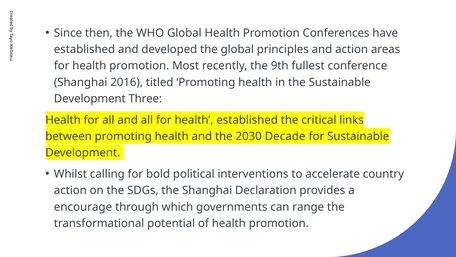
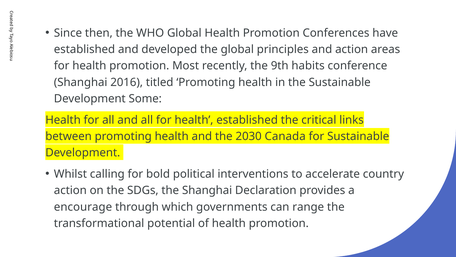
fullest: fullest -> habits
Three: Three -> Some
Decade: Decade -> Canada
